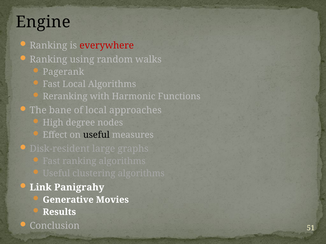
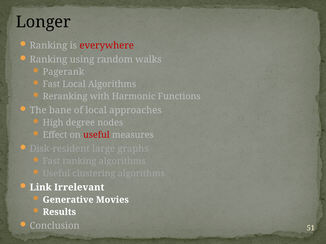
Engine: Engine -> Longer
useful at (96, 135) colour: black -> red
Panigrahy: Panigrahy -> Irrelevant
